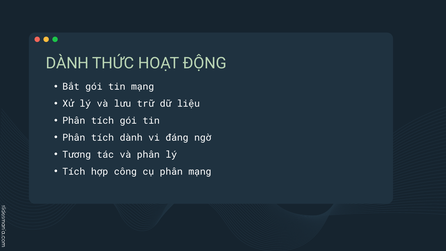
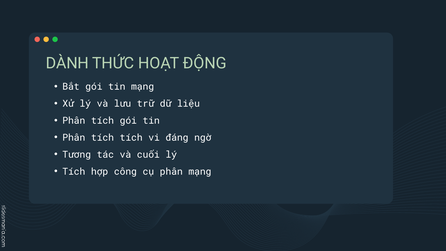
tích dành: dành -> tích
và phân: phân -> cuối
